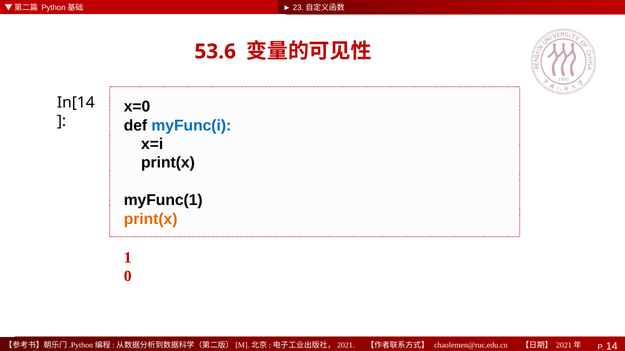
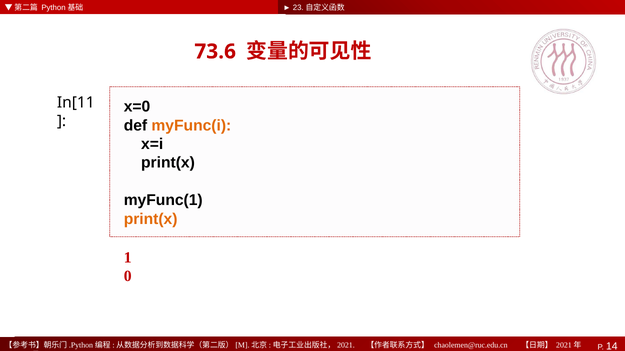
53.6: 53.6 -> 73.6
In[14: In[14 -> In[11
myFunc(i colour: blue -> orange
